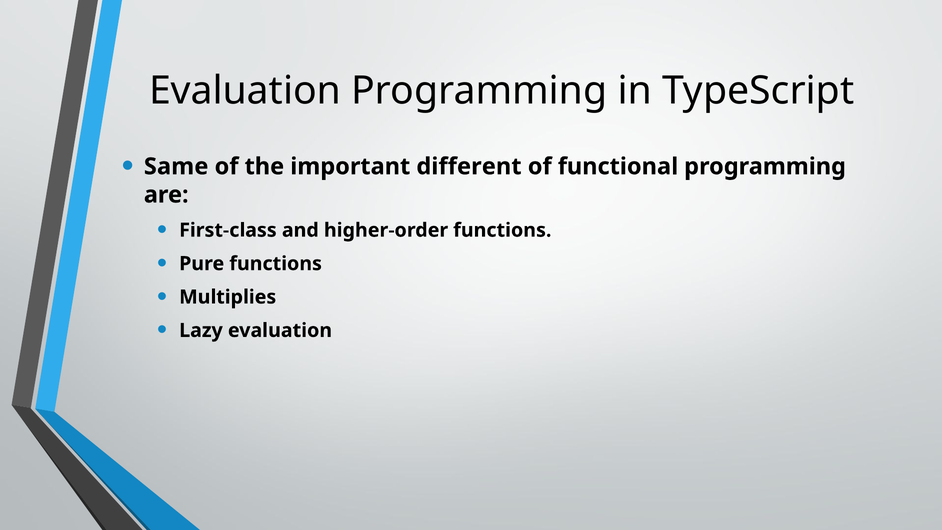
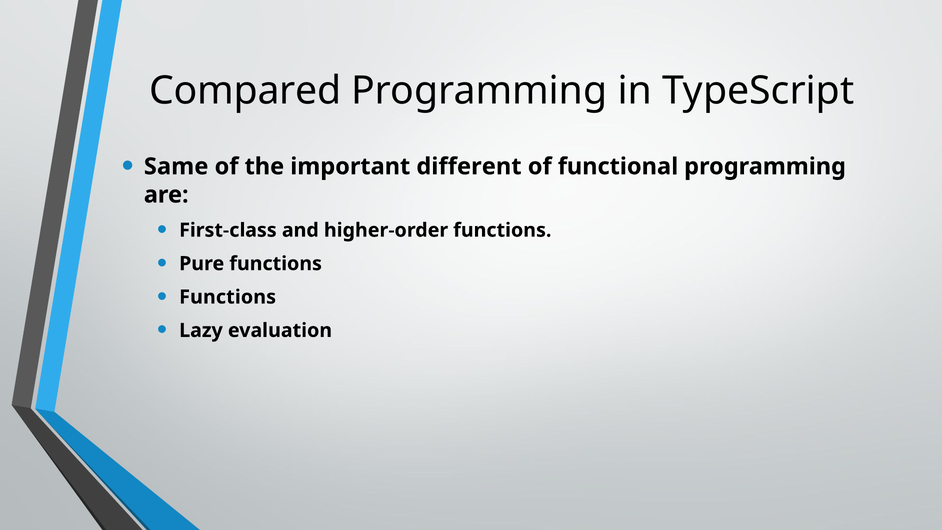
Evaluation at (245, 91): Evaluation -> Compared
Multiplies at (228, 297): Multiplies -> Functions
